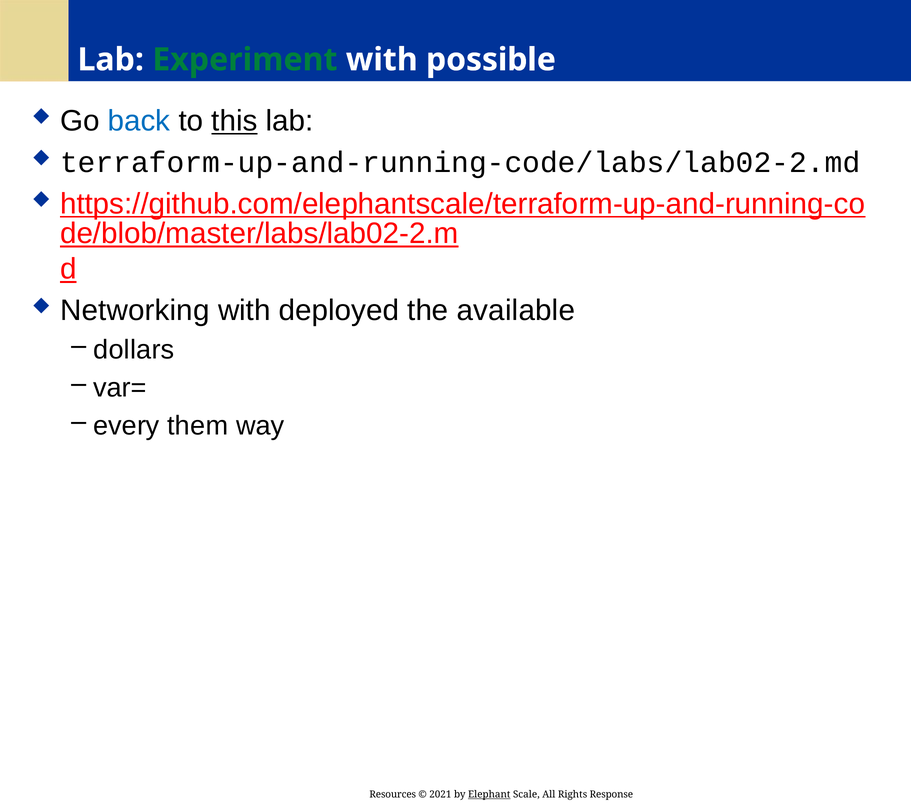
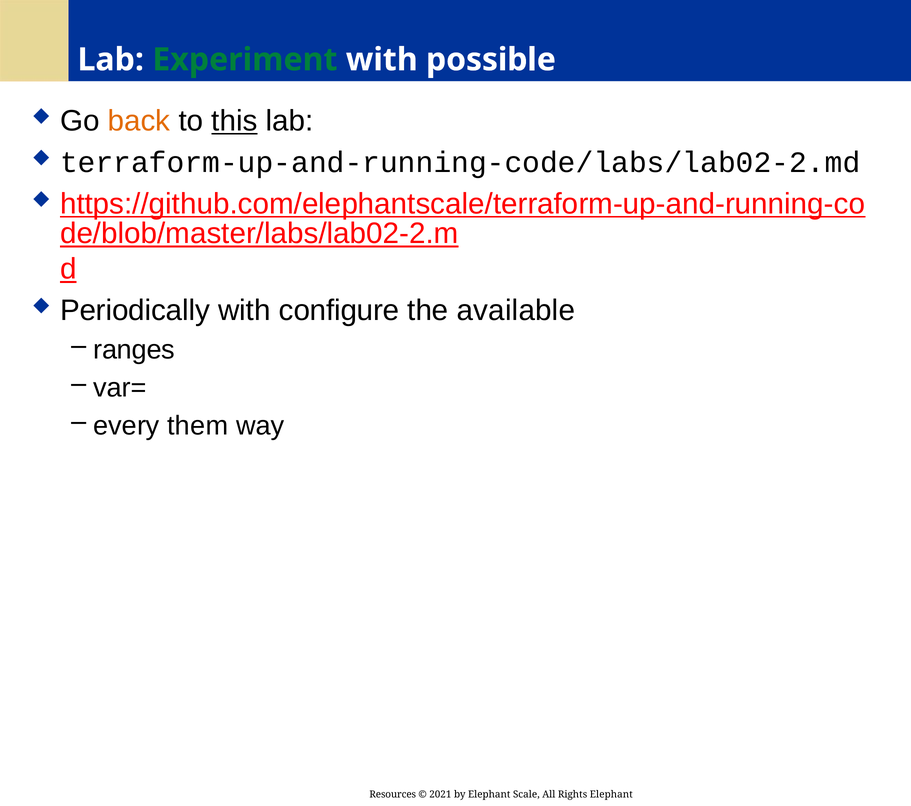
back colour: blue -> orange
Networking: Networking -> Periodically
deployed: deployed -> configure
dollars: dollars -> ranges
Elephant at (489, 795) underline: present -> none
Rights Response: Response -> Elephant
